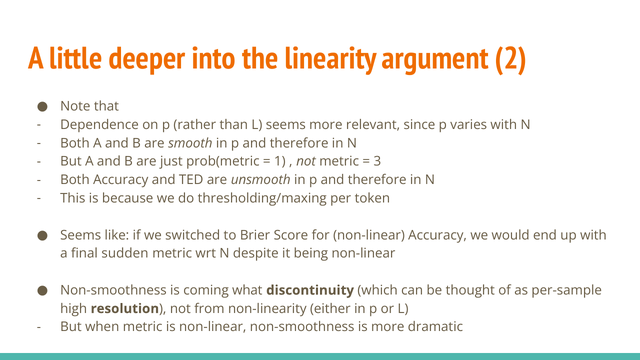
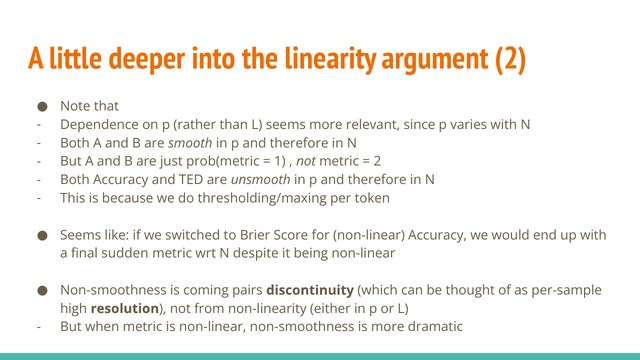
3 at (377, 162): 3 -> 2
what: what -> pairs
